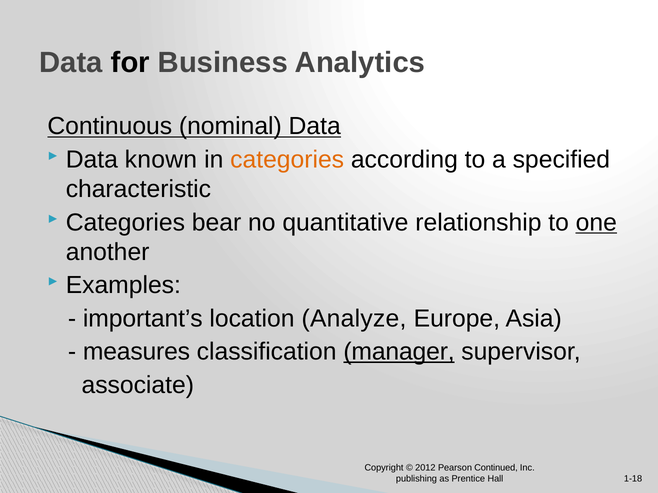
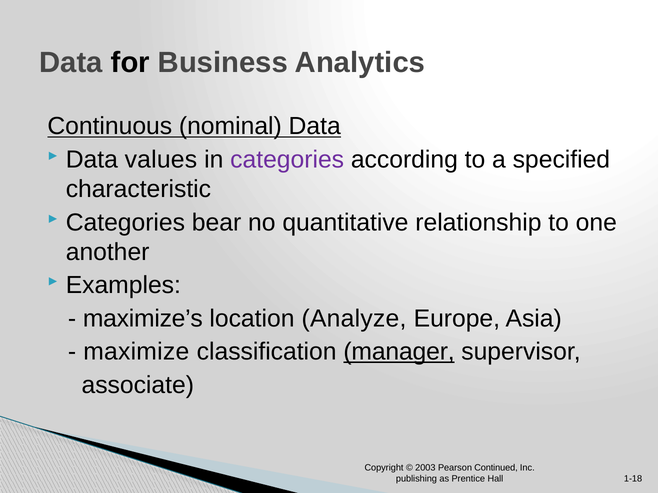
known: known -> values
categories at (287, 160) colour: orange -> purple
one underline: present -> none
important’s: important’s -> maximize’s
measures: measures -> maximize
2012: 2012 -> 2003
